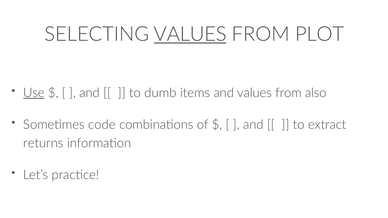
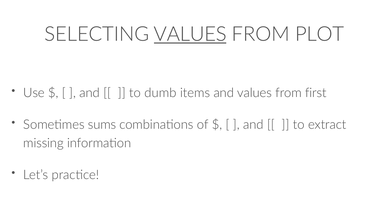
Use underline: present -> none
also: also -> first
code: code -> sums
returns: returns -> missing
